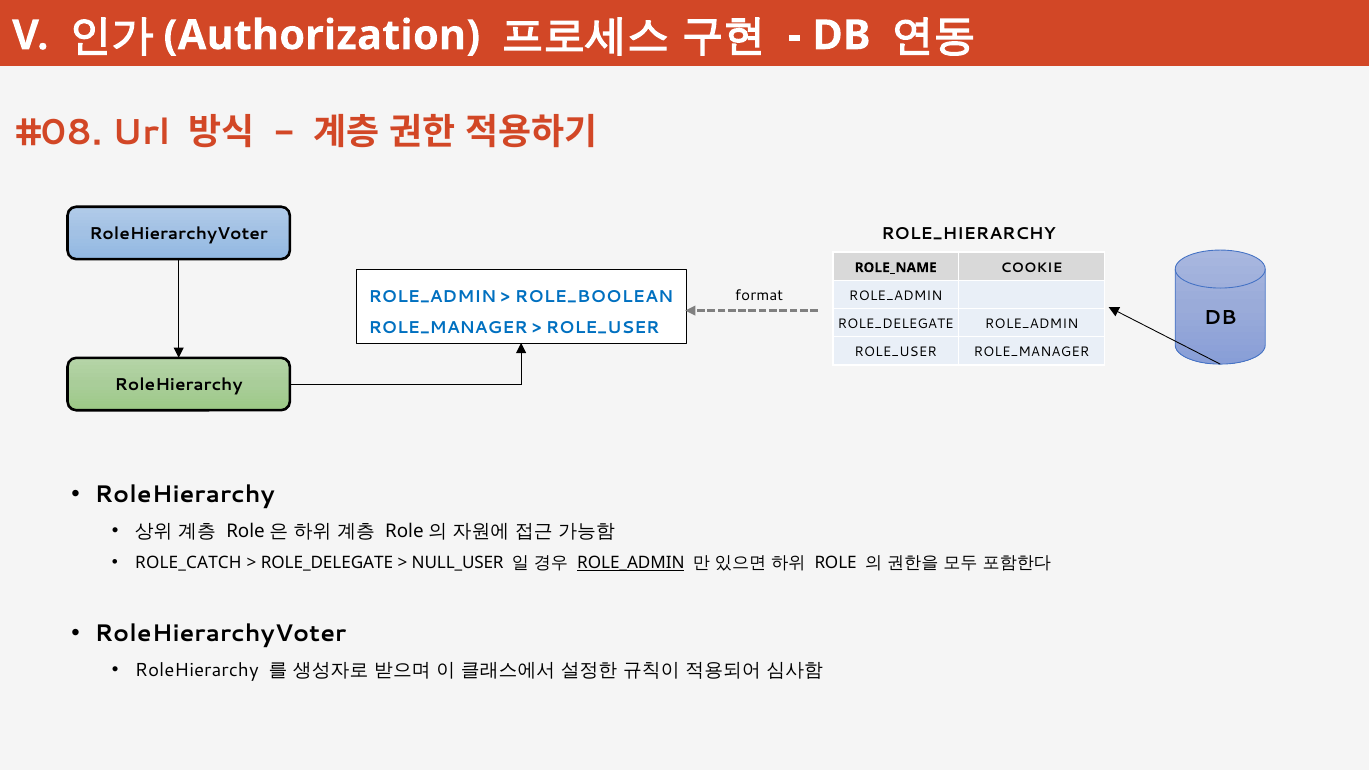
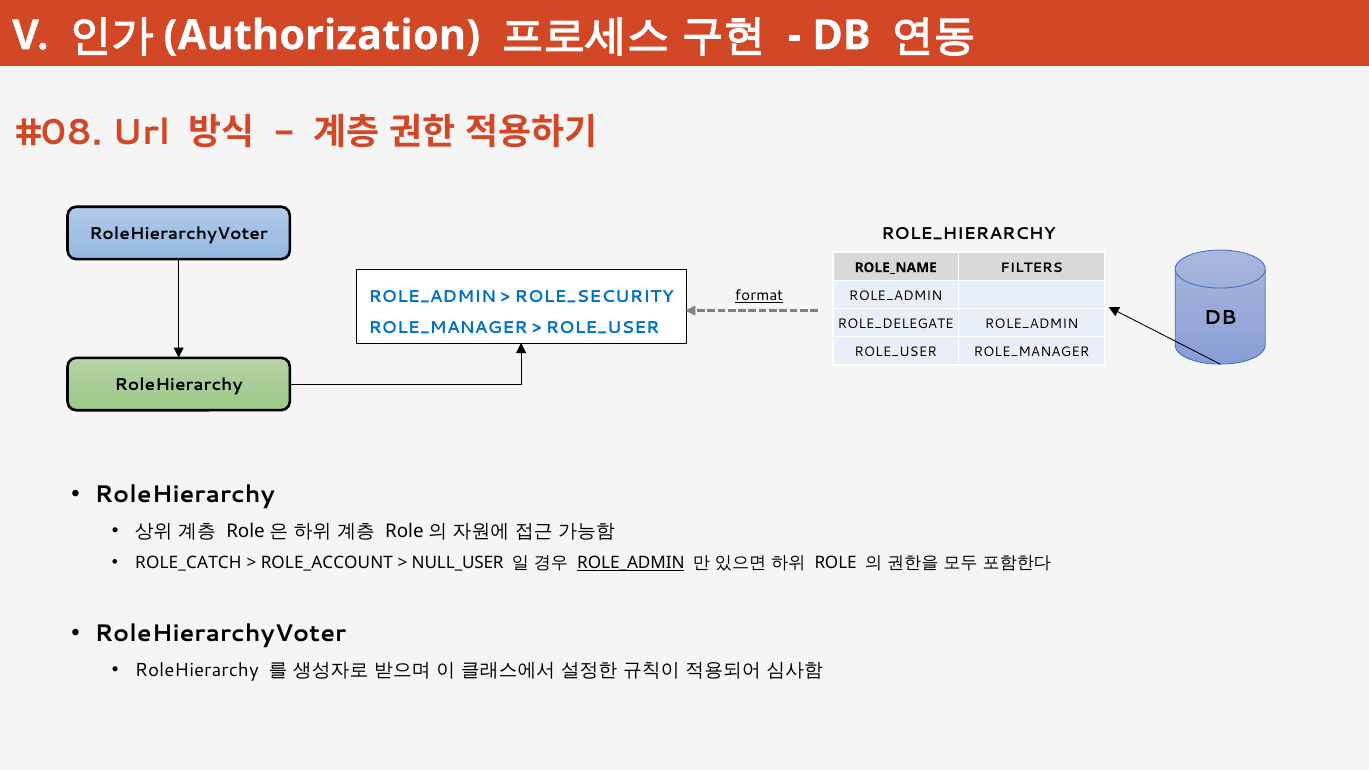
COOKIE: COOKIE -> FILTERS
format underline: none -> present
ROLE_BOOLEAN: ROLE_BOOLEAN -> ROLE_SECURITY
ROLE_DELEGATE at (327, 563): ROLE_DELEGATE -> ROLE_ACCOUNT
